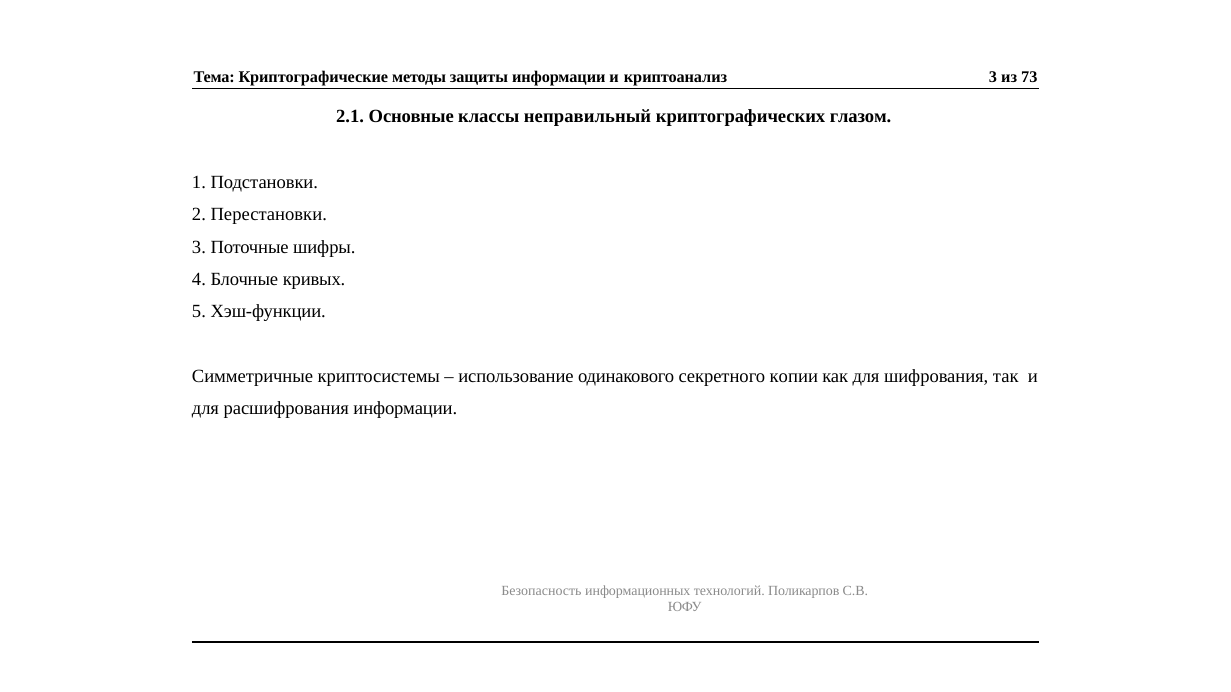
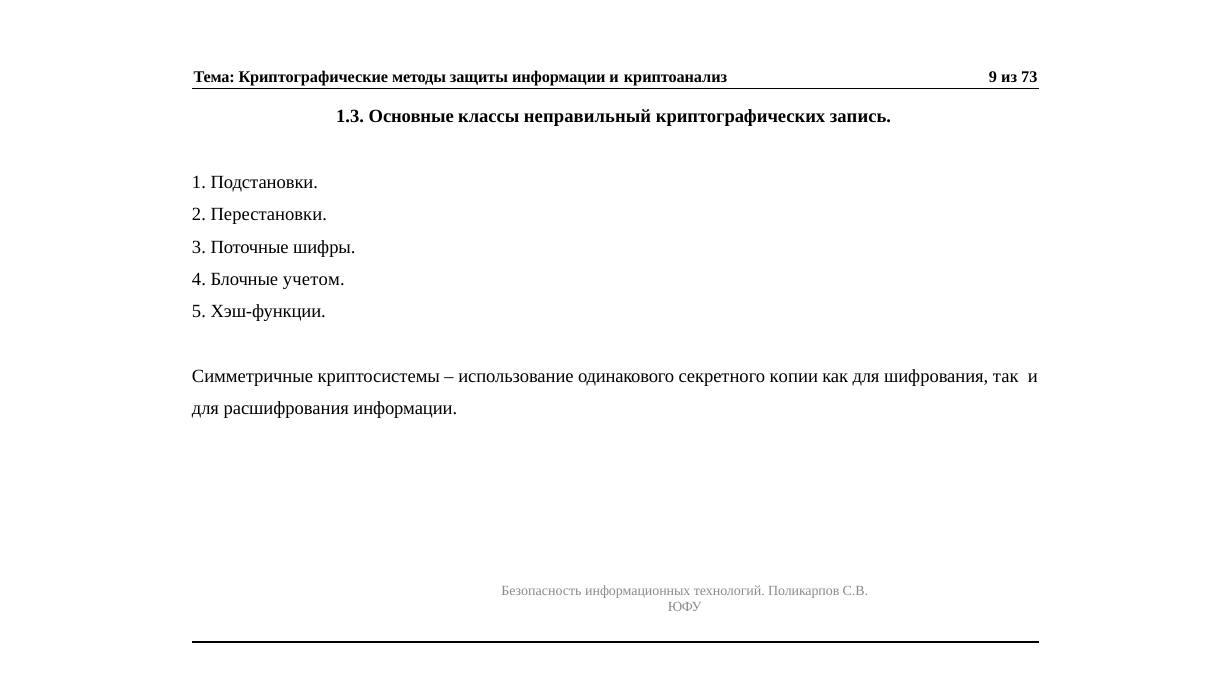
3: 3 -> 9
2.1: 2.1 -> 1.3
глазом: глазом -> запись
кривых: кривых -> учетом
